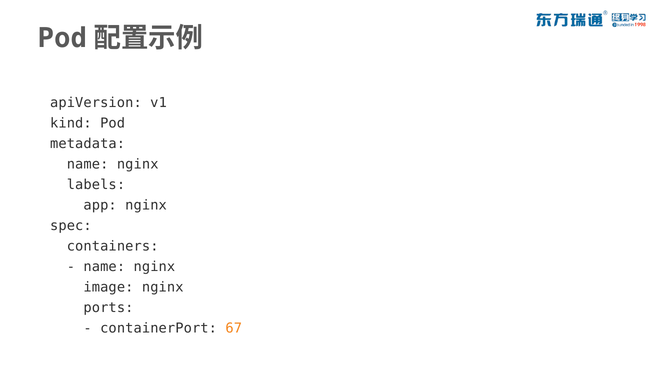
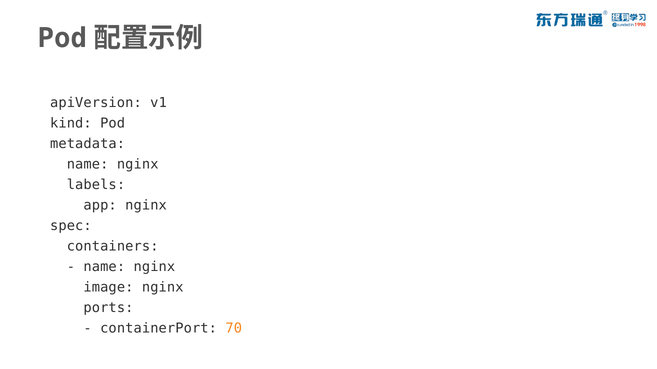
67: 67 -> 70
